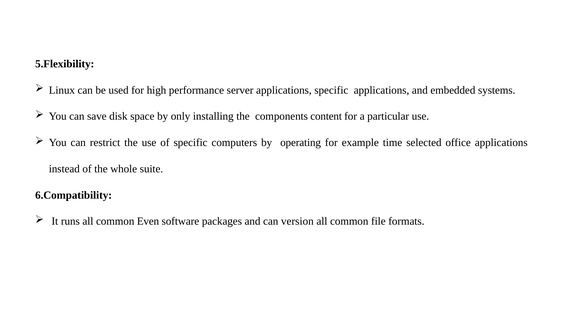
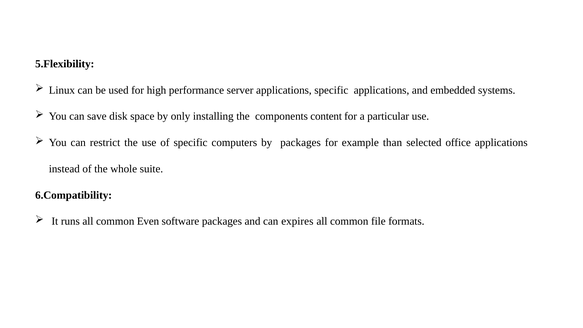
by operating: operating -> packages
time: time -> than
version: version -> expires
